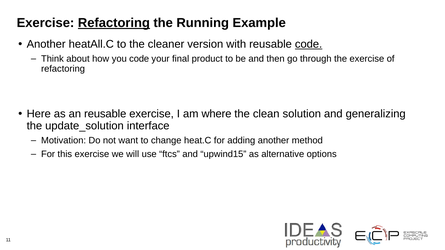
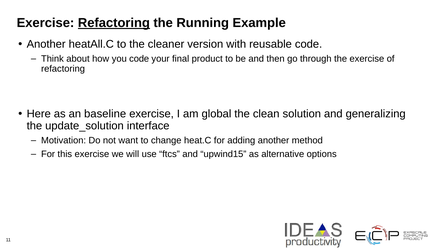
code at (309, 44) underline: present -> none
an reusable: reusable -> baseline
where: where -> global
